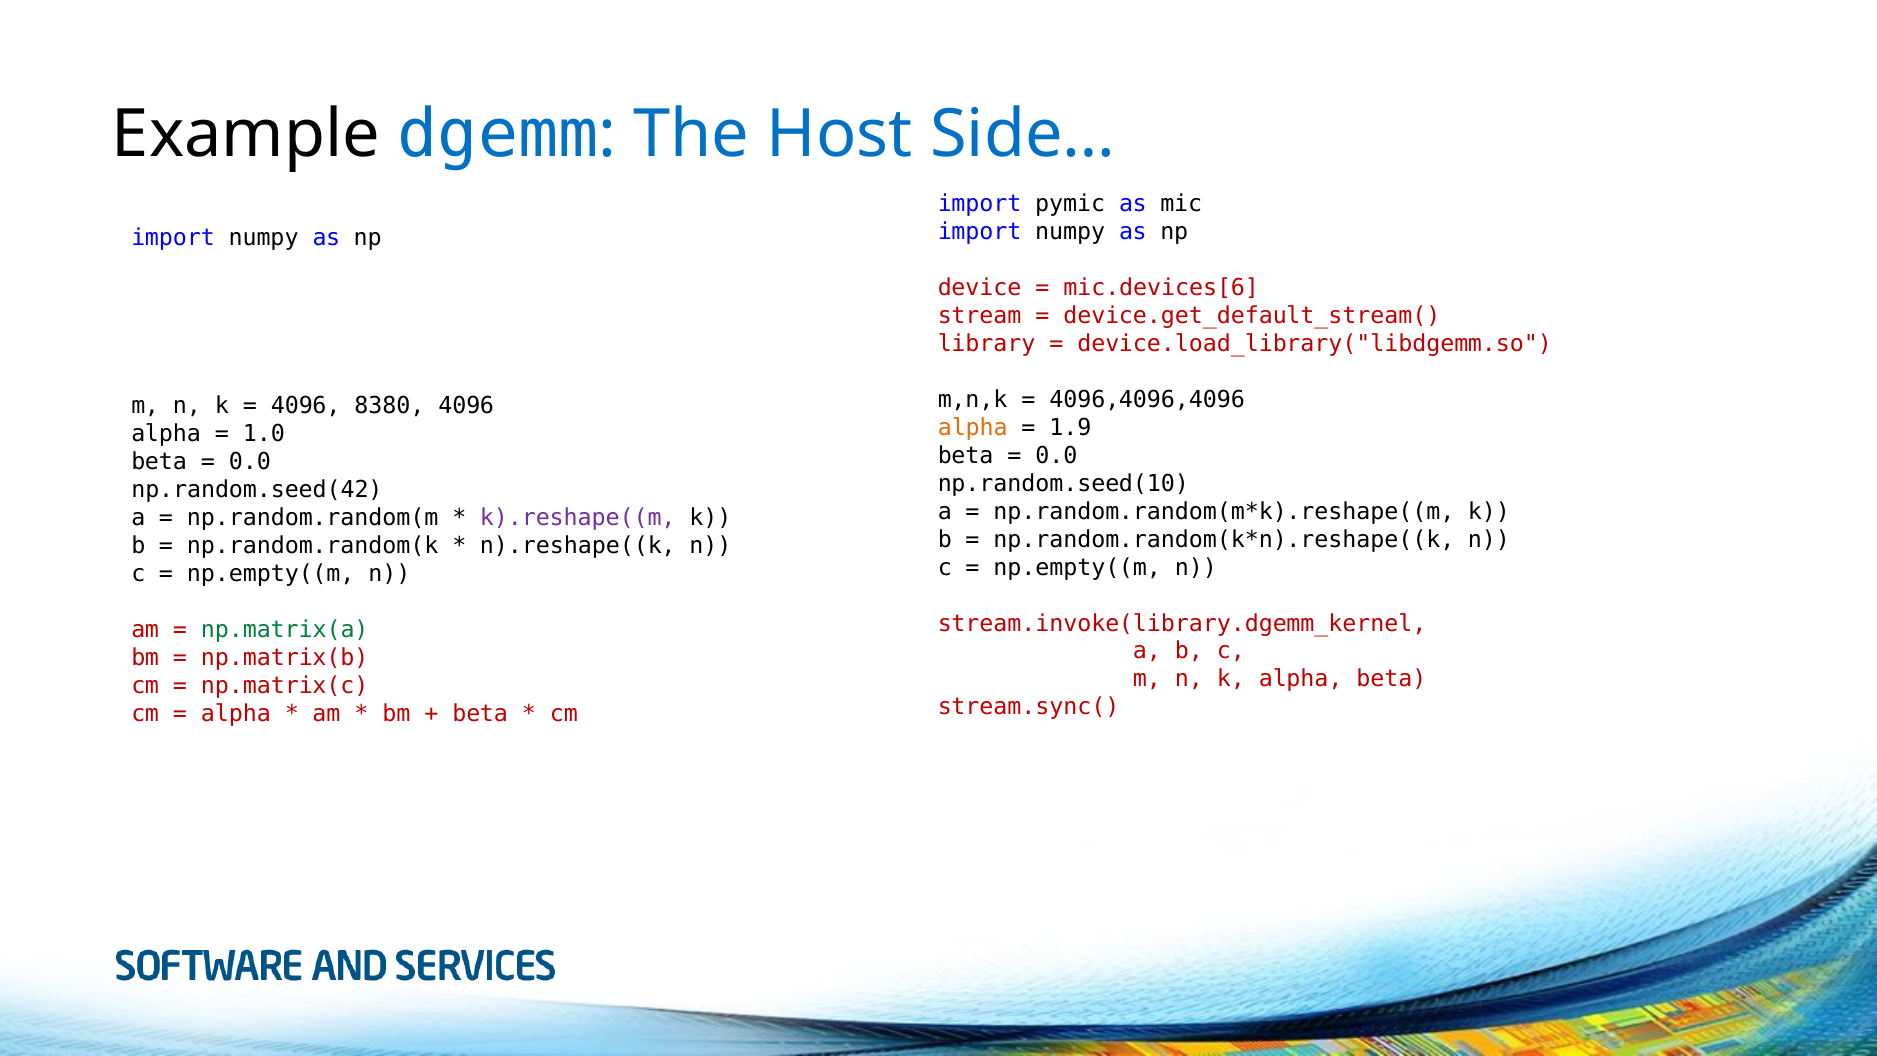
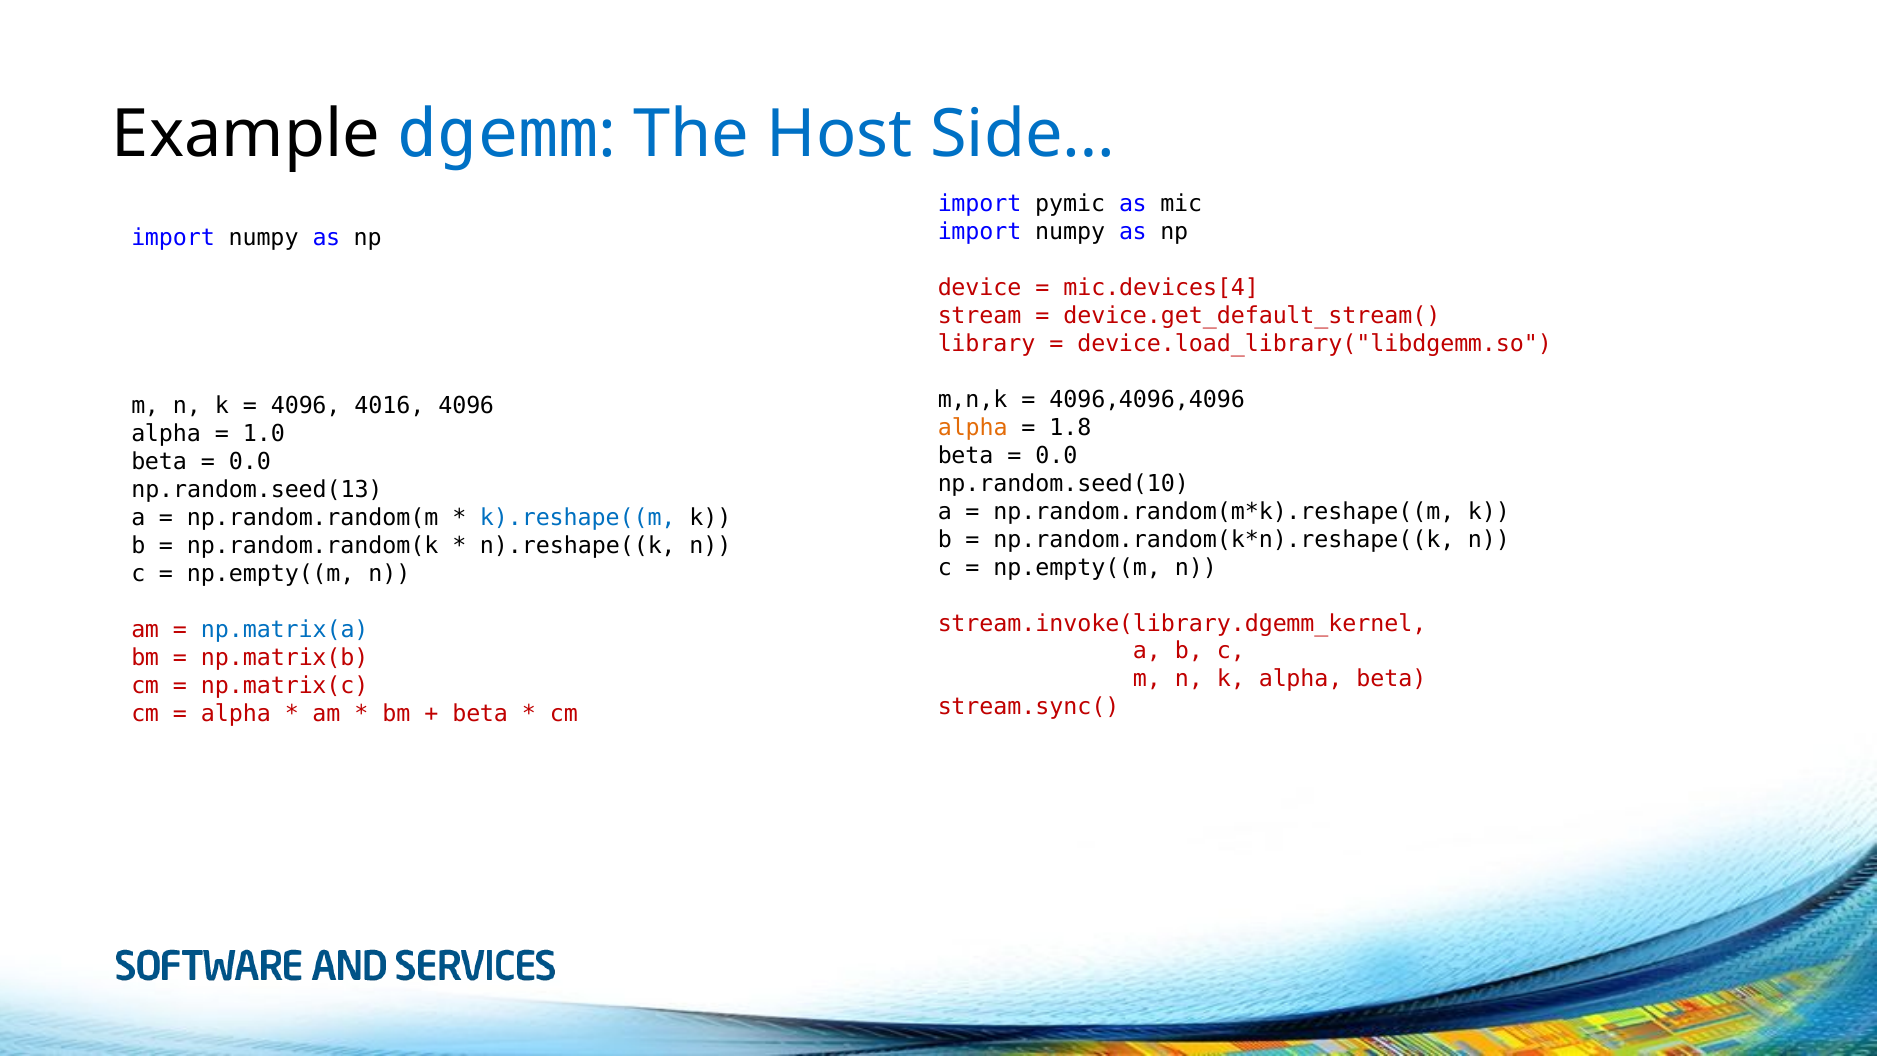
mic.devices[6: mic.devices[6 -> mic.devices[4
8380: 8380 -> 4016
1.9: 1.9 -> 1.8
np.random.seed(42: np.random.seed(42 -> np.random.seed(13
k).reshape((m colour: purple -> blue
np.matrix(a colour: green -> blue
